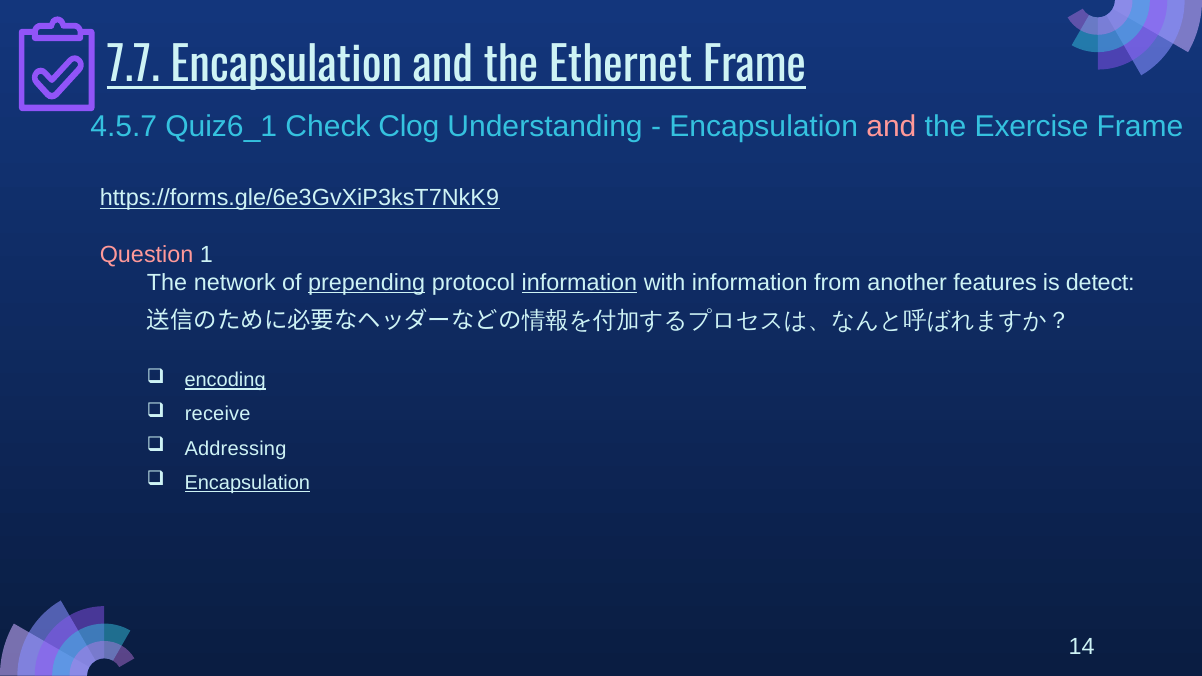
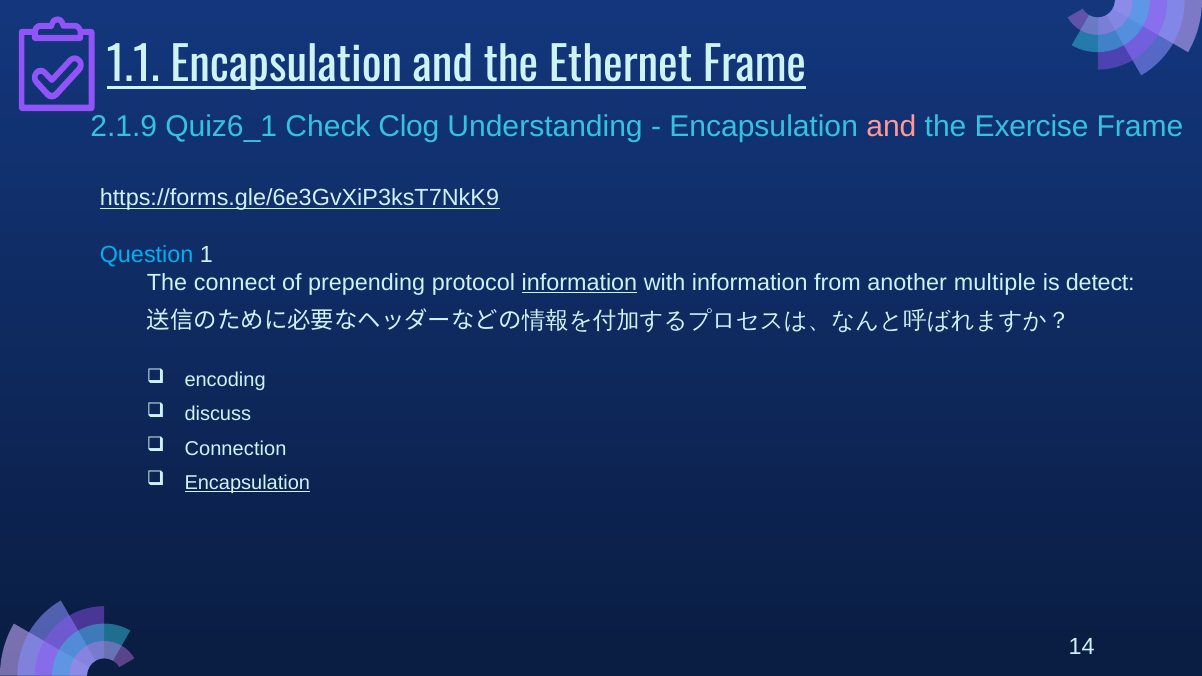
7.7: 7.7 -> 1.1
4.5.7: 4.5.7 -> 2.1.9
Question colour: pink -> light blue
network: network -> connect
prepending underline: present -> none
features: features -> multiple
encoding underline: present -> none
receive: receive -> discuss
Addressing: Addressing -> Connection
